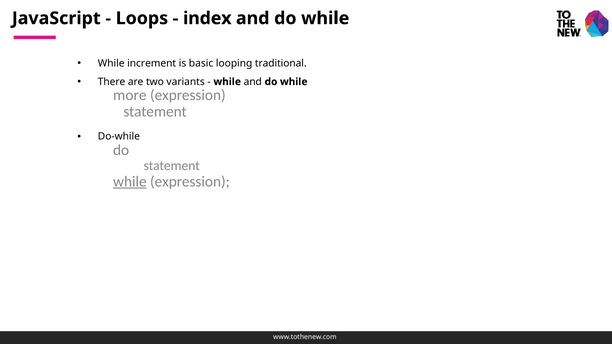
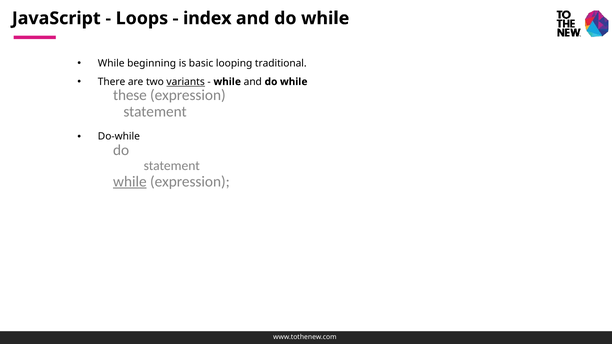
increment: increment -> beginning
variants underline: none -> present
more: more -> these
